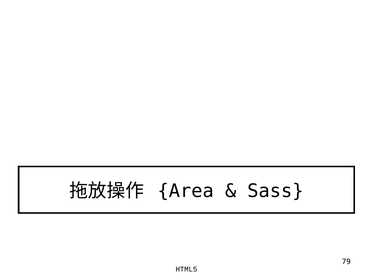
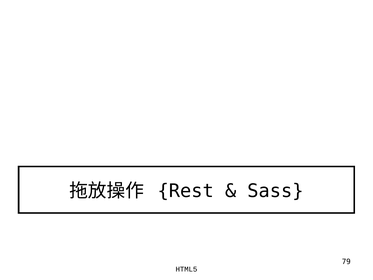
Area: Area -> Rest
